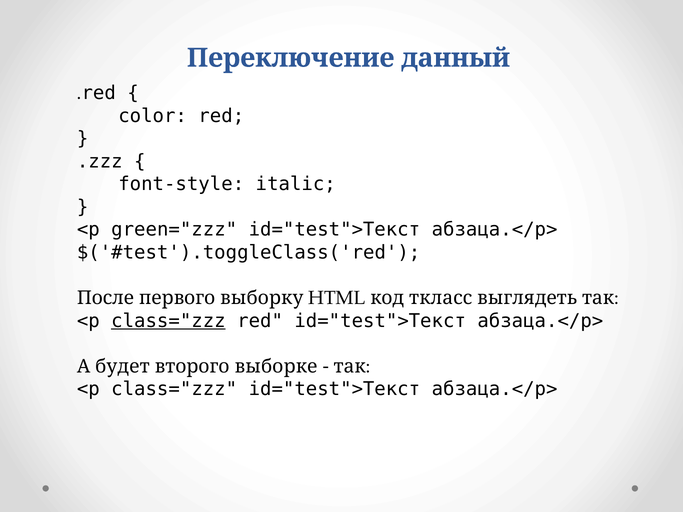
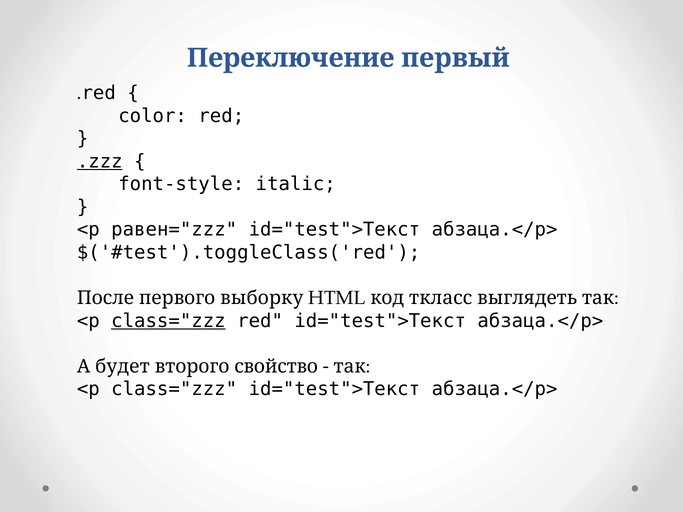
данный: данный -> первый
.zzz underline: none -> present
green="zzz: green="zzz -> равен="zzz
выборке: выборке -> свойство
